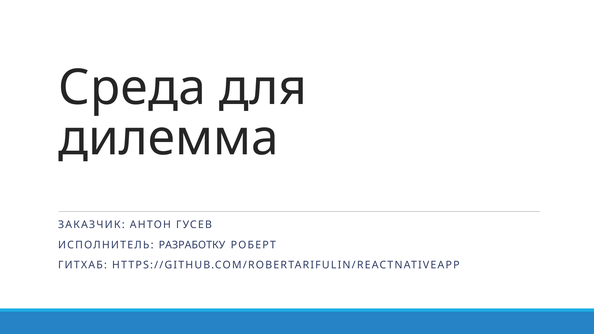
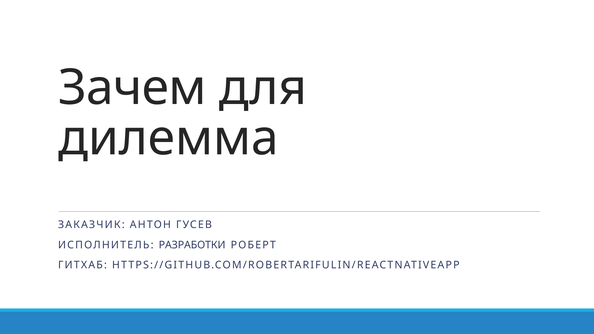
Среда: Среда -> Зачем
РАЗРАБОТКУ: РАЗРАБОТКУ -> РАЗРАБОТКИ
